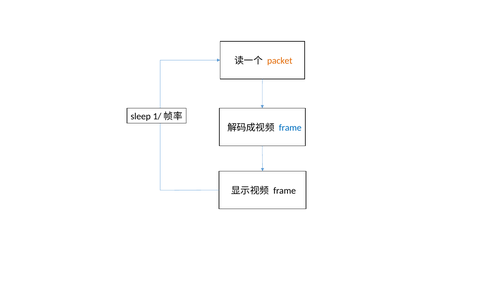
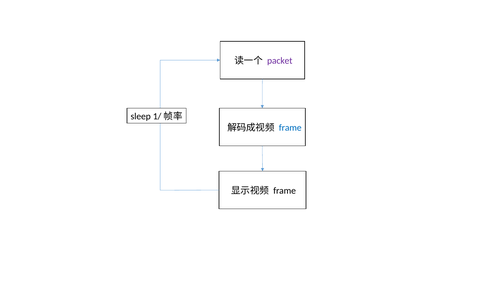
packet colour: orange -> purple
